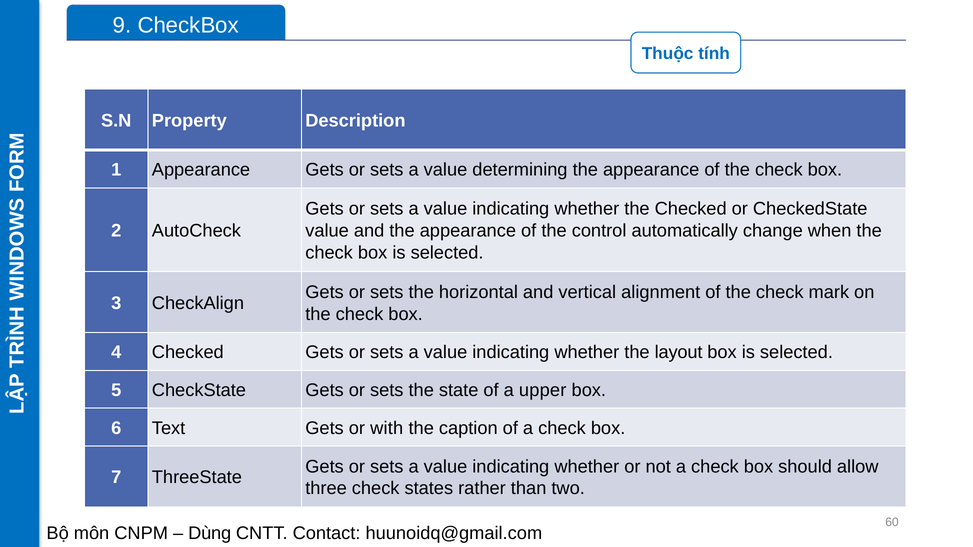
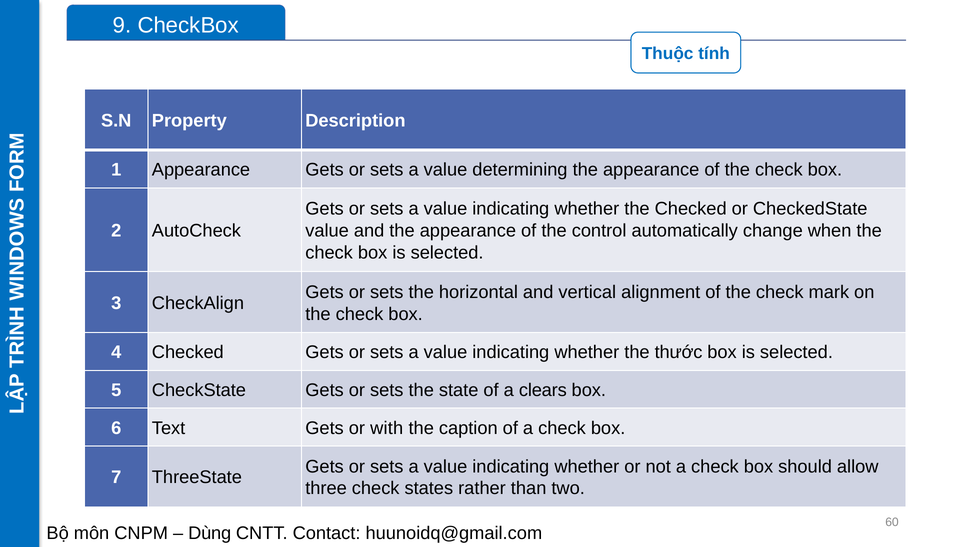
layout: layout -> thước
upper: upper -> clears
